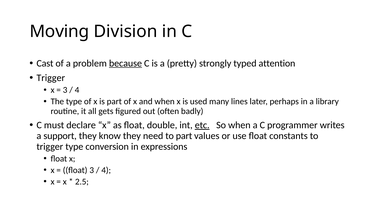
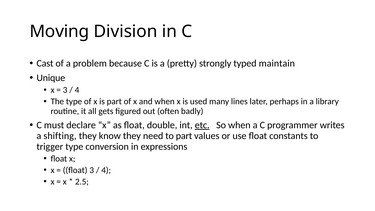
because underline: present -> none
attention: attention -> maintain
Trigger at (51, 78): Trigger -> Unique
support: support -> shifting
